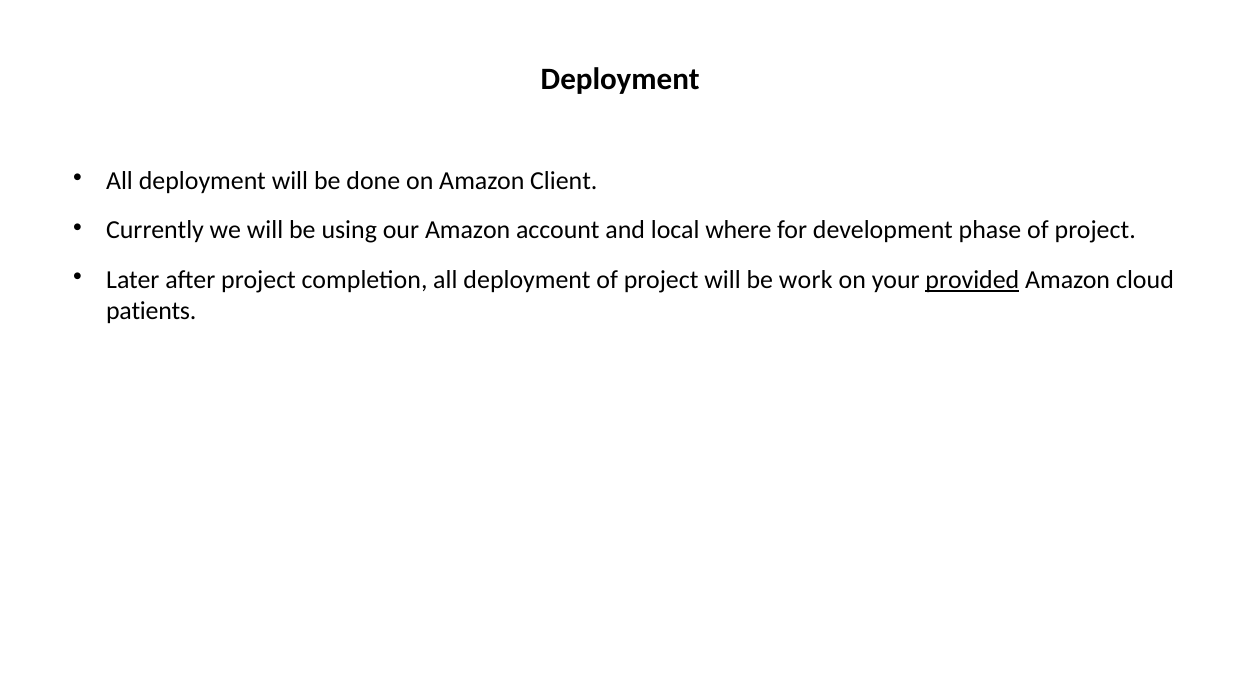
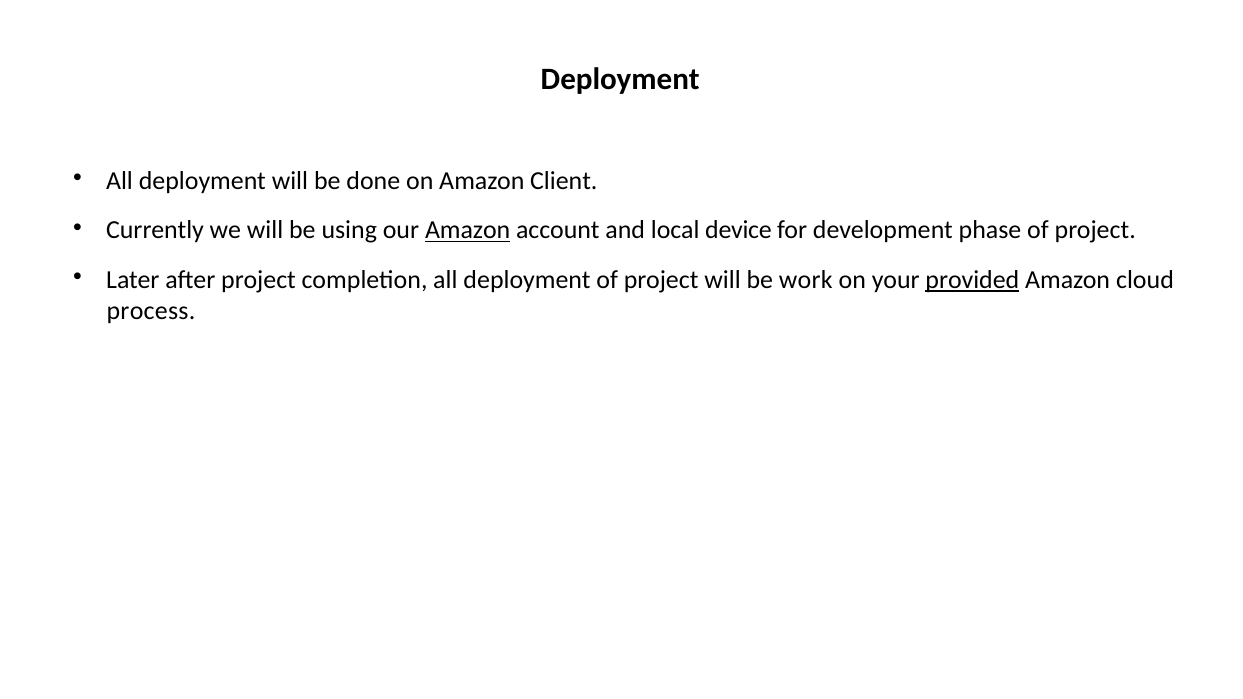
Amazon at (468, 230) underline: none -> present
where: where -> device
patients: patients -> process
